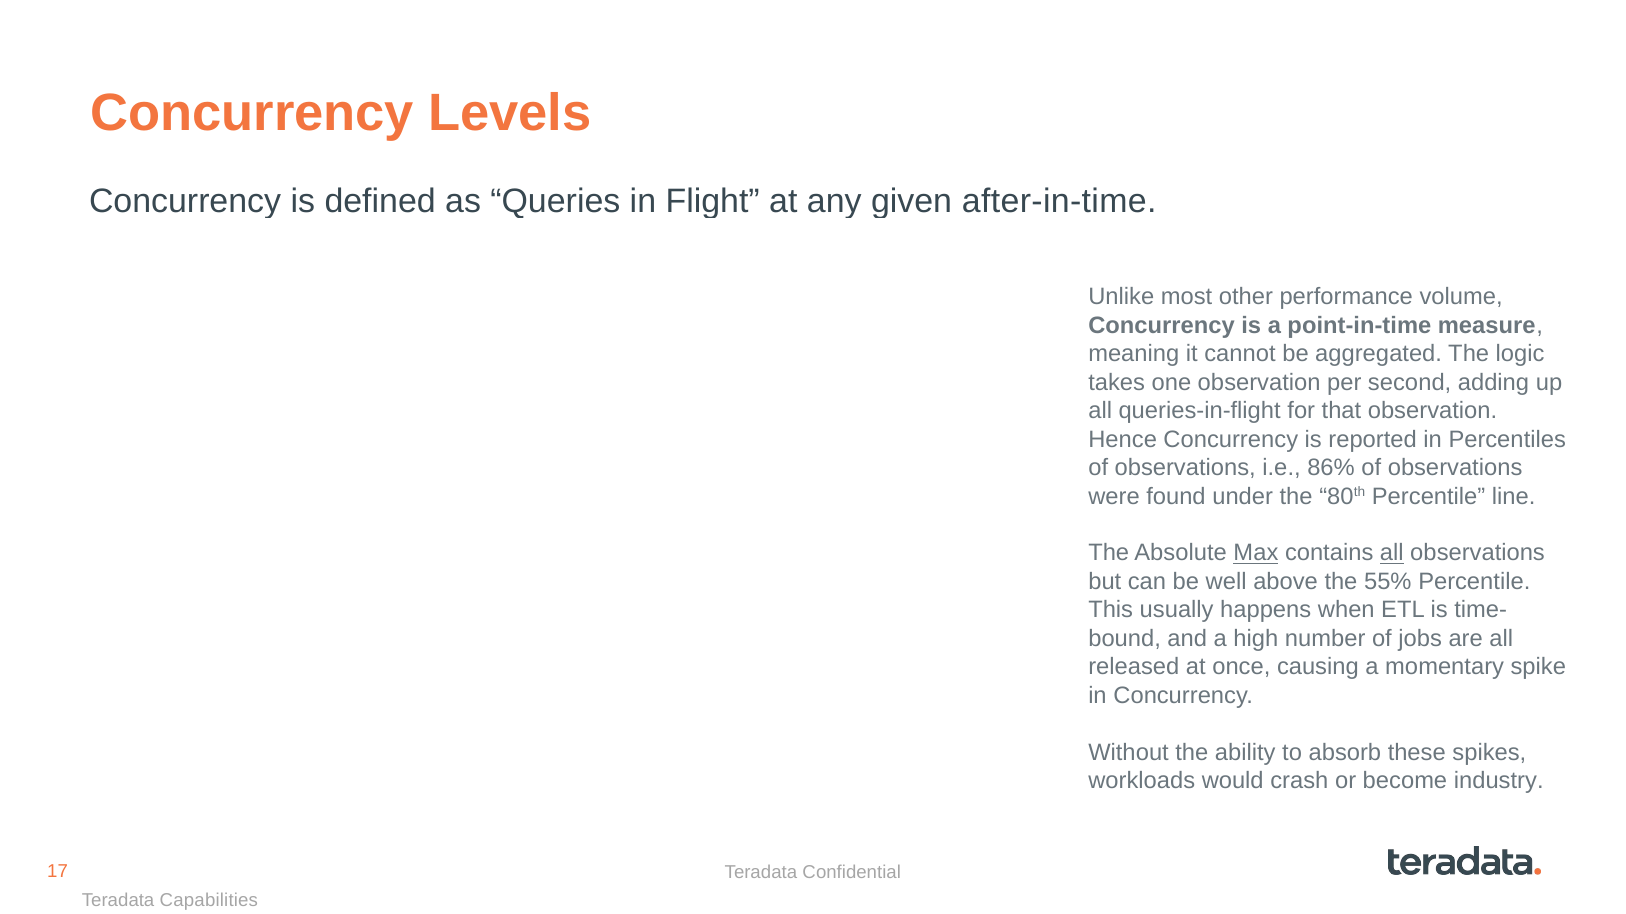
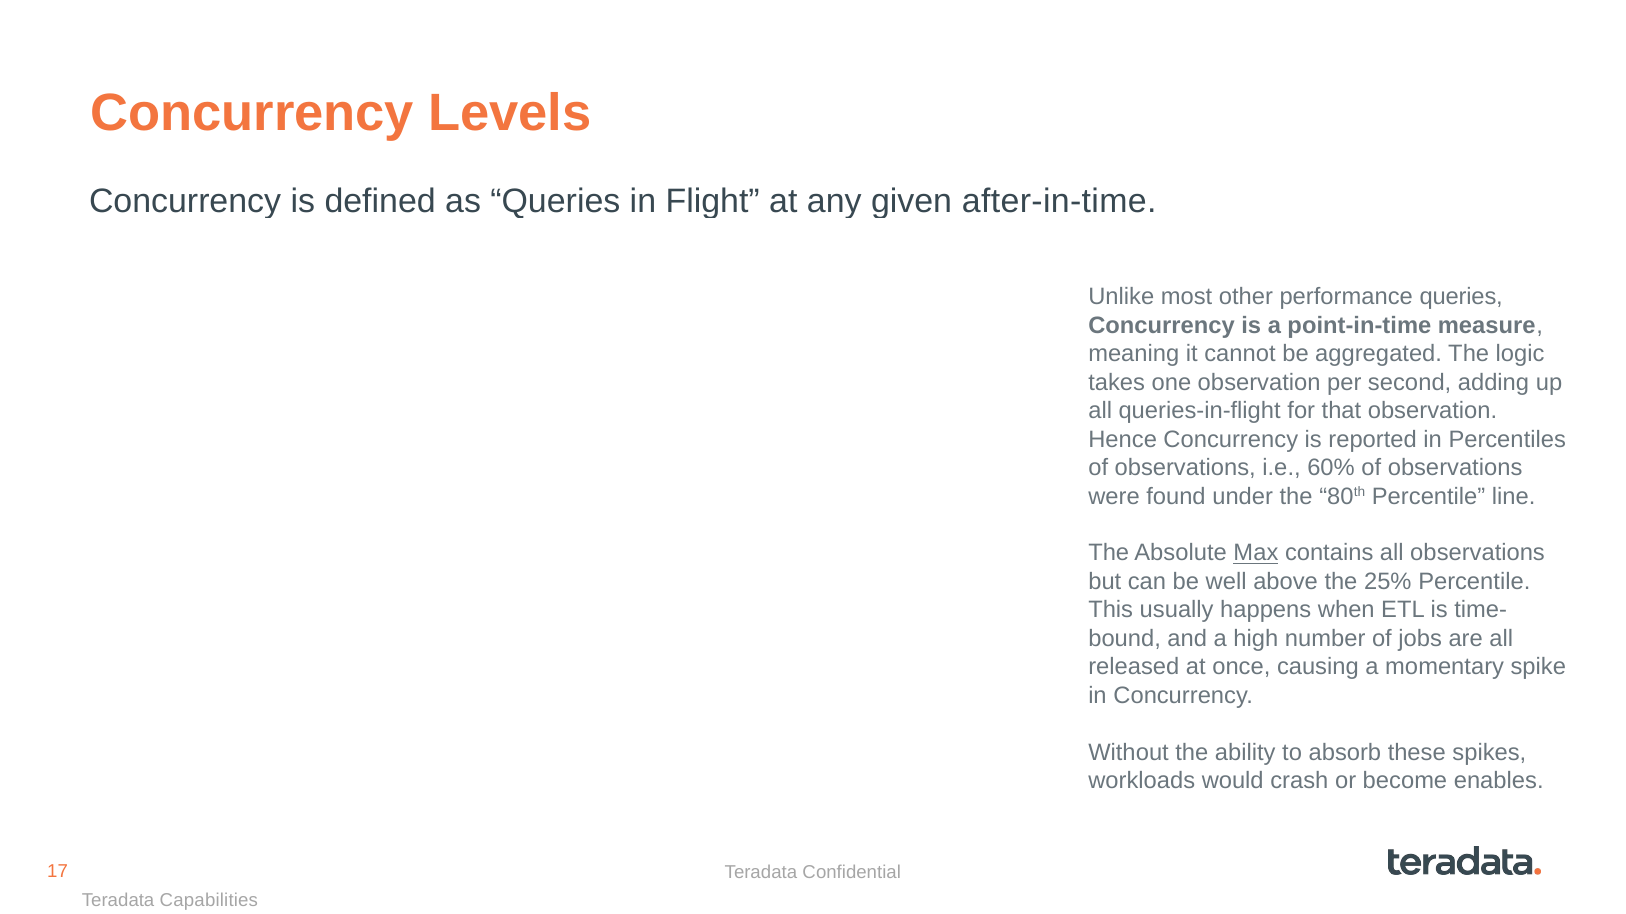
performance volume: volume -> queries
86%: 86% -> 60%
all at (1392, 553) underline: present -> none
55%: 55% -> 25%
industry: industry -> enables
